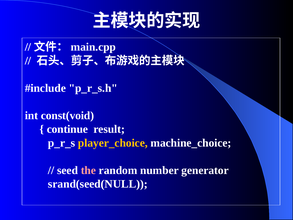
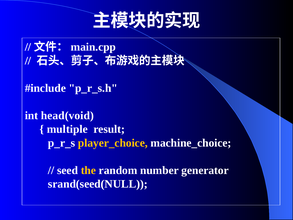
const(void: const(void -> head(void
continue: continue -> multiple
the colour: pink -> yellow
